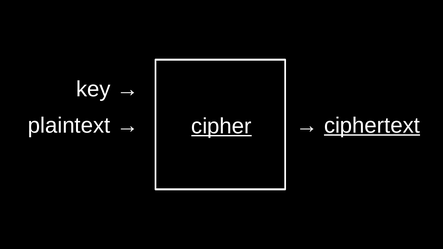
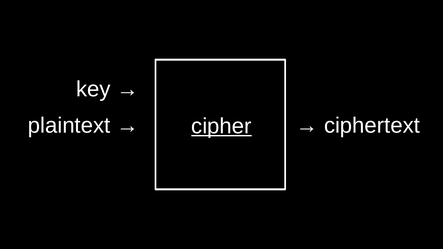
ciphertext underline: present -> none
